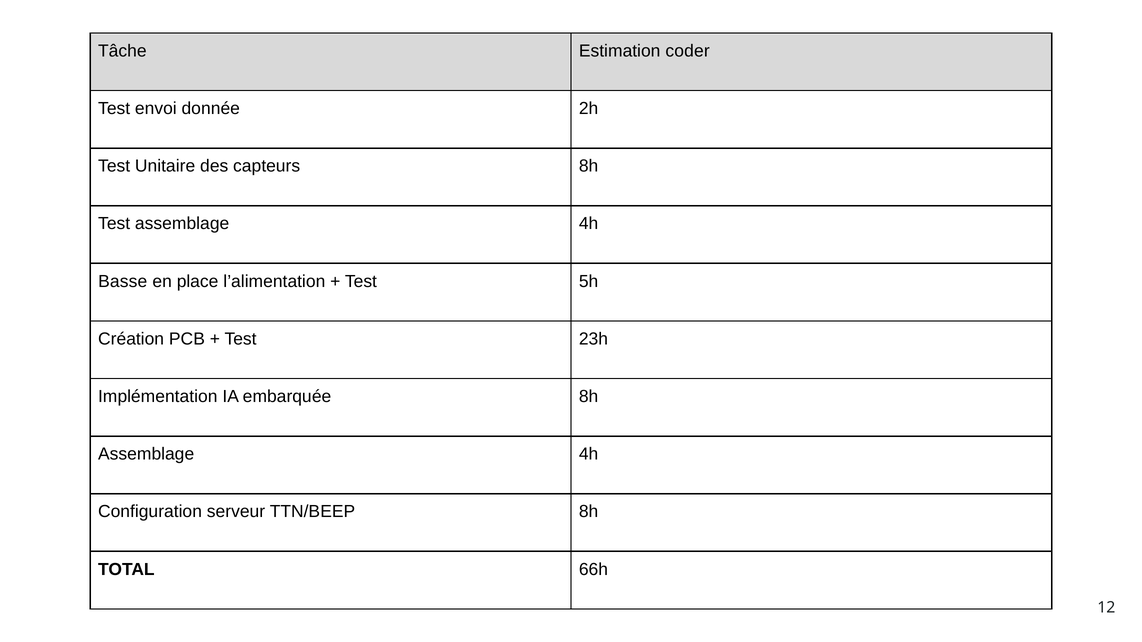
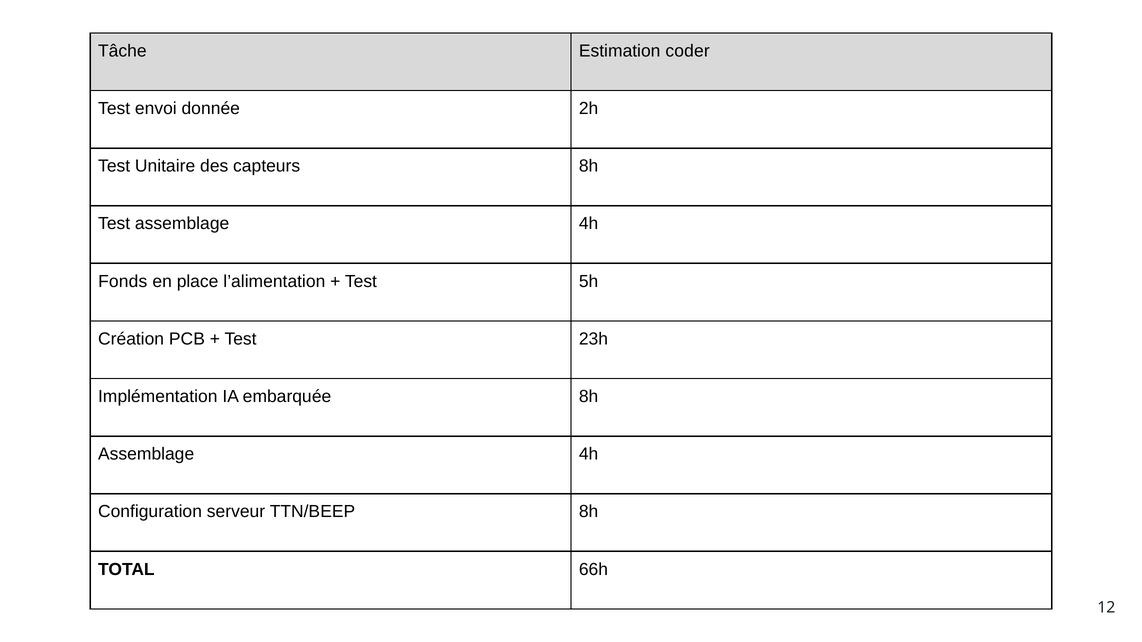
Basse: Basse -> Fonds
